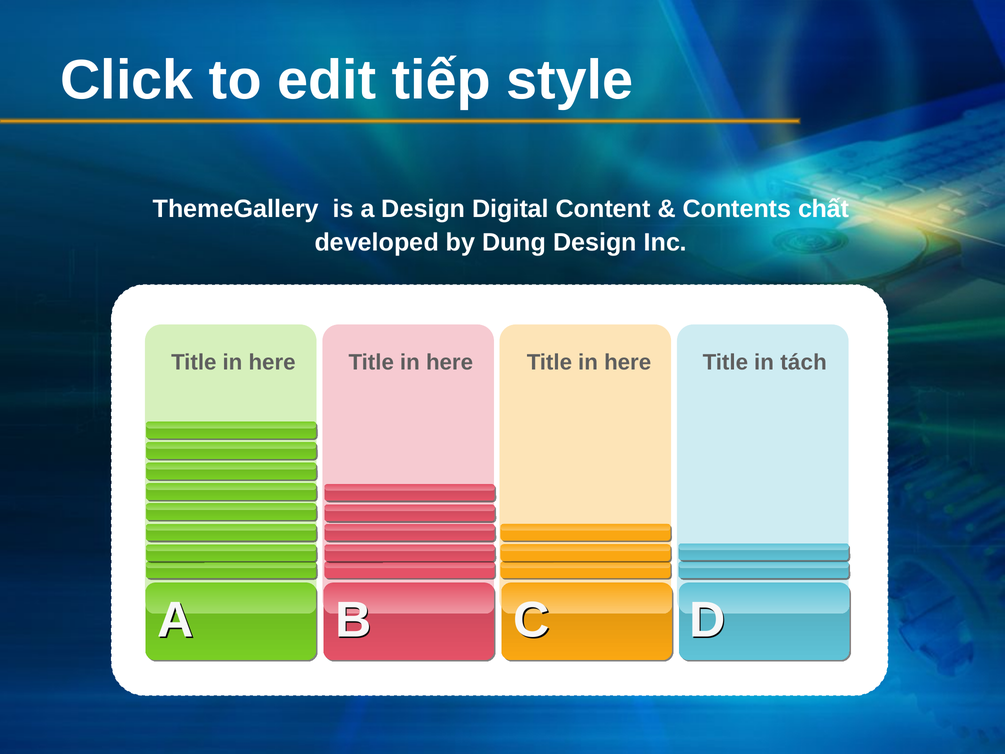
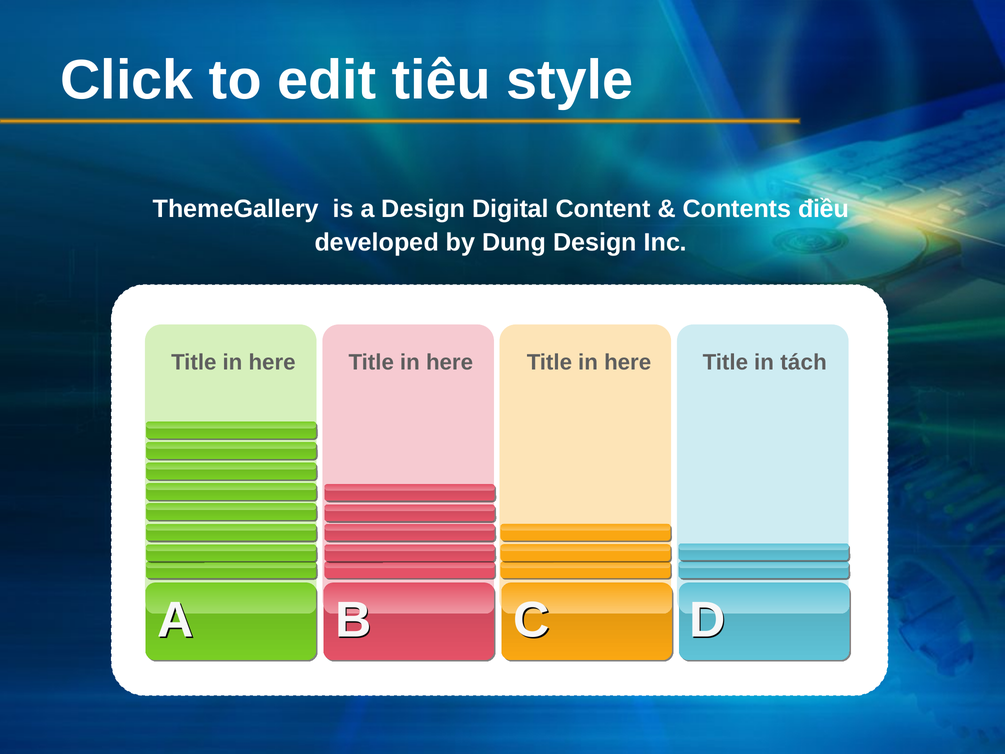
tiếp: tiếp -> tiêu
chất: chất -> điều
